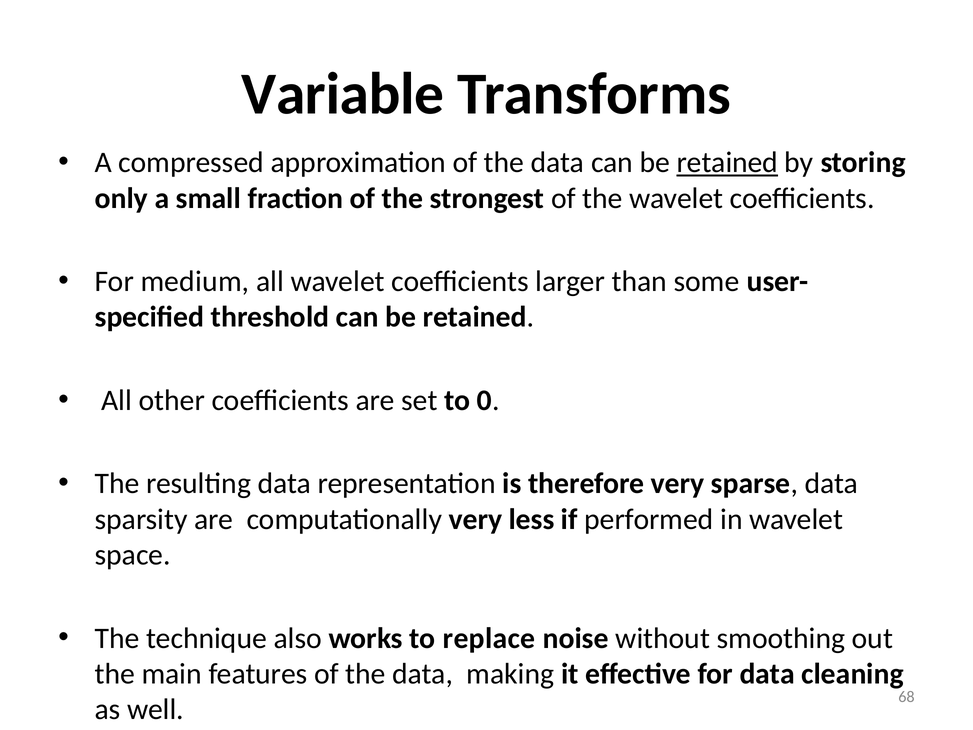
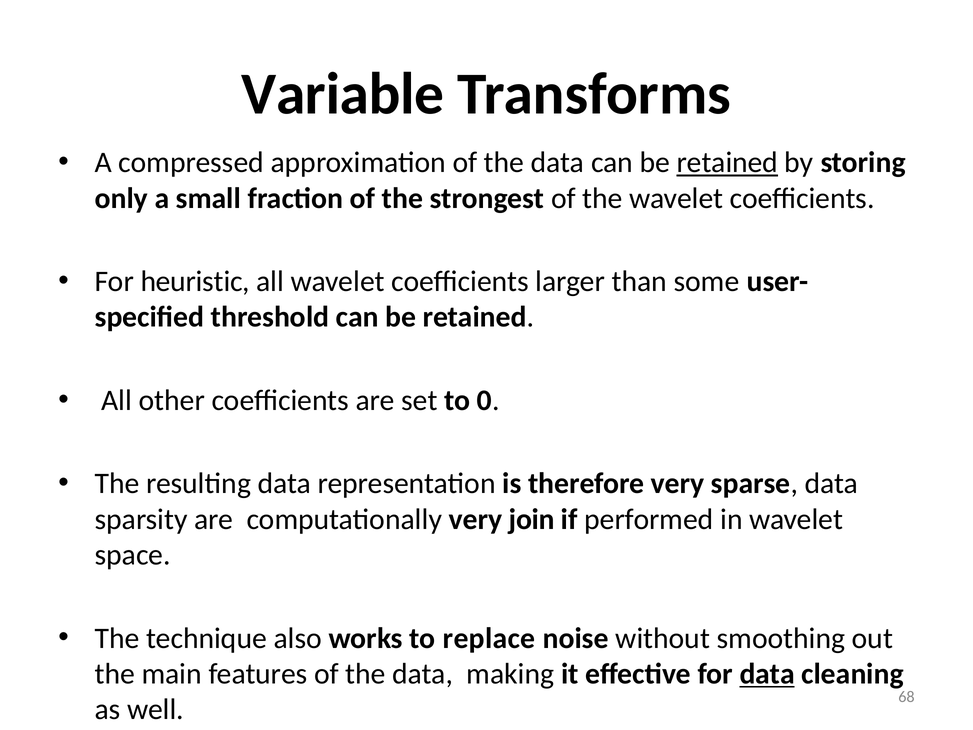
medium: medium -> heuristic
less: less -> join
data at (767, 674) underline: none -> present
